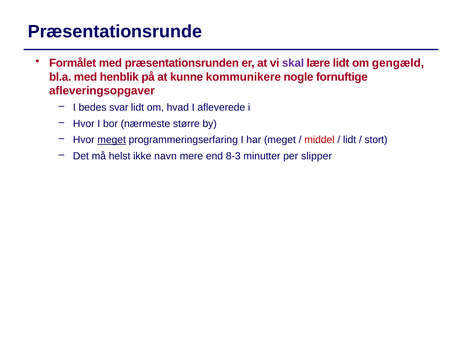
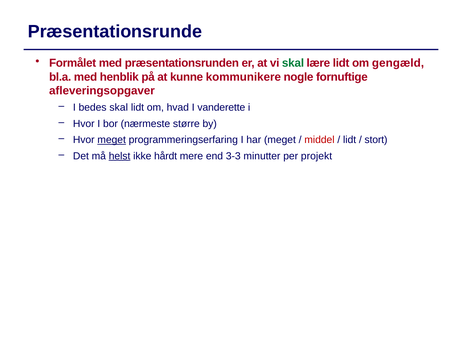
skal at (293, 63) colour: purple -> green
bedes svar: svar -> skal
afleverede: afleverede -> vanderette
helst underline: none -> present
navn: navn -> hårdt
8-3: 8-3 -> 3-3
slipper: slipper -> projekt
